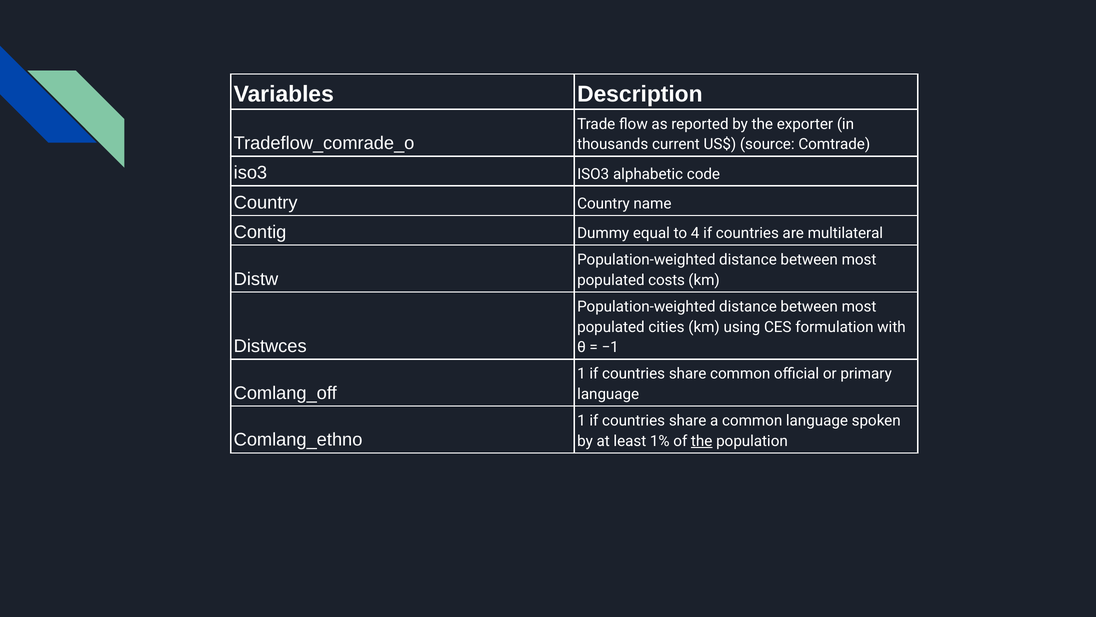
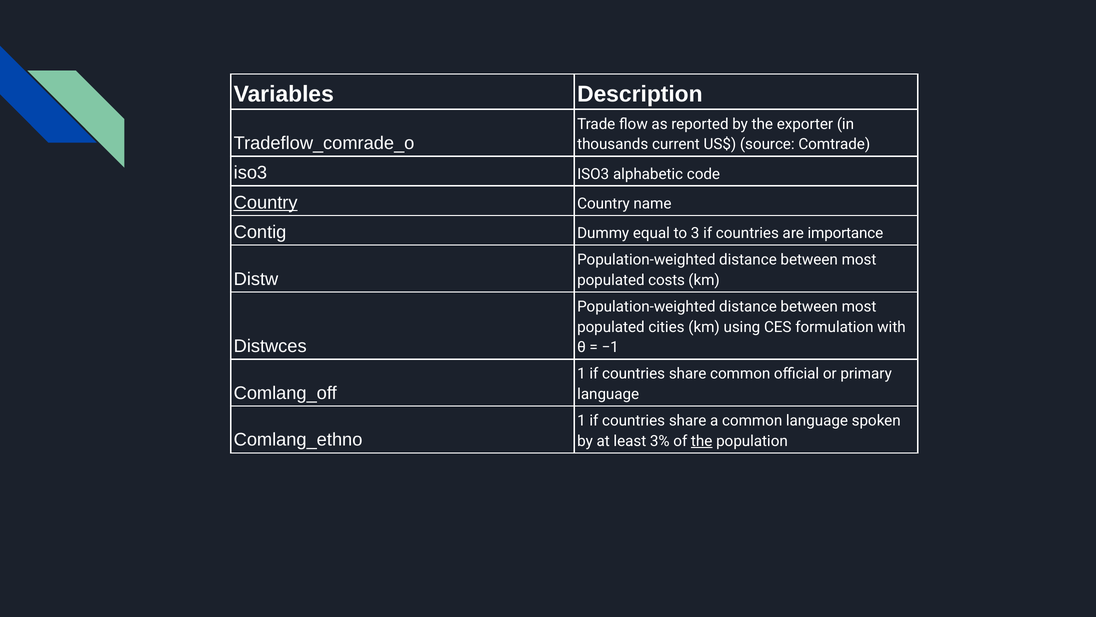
Country at (266, 202) underline: none -> present
4: 4 -> 3
multilateral: multilateral -> importance
1%: 1% -> 3%
